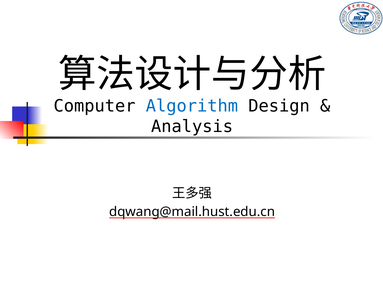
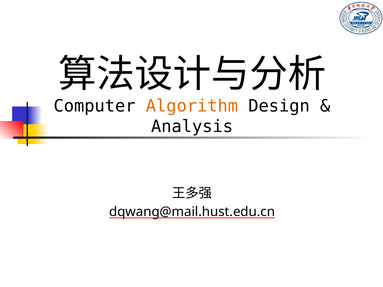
Algorithm colour: blue -> orange
